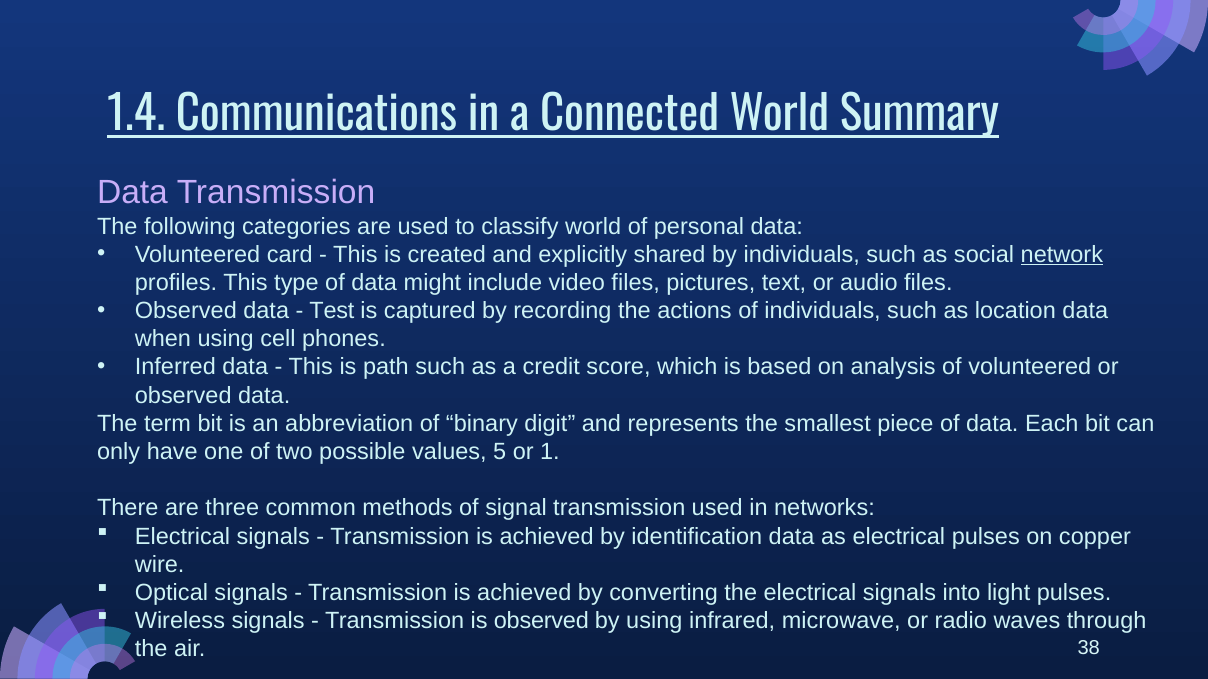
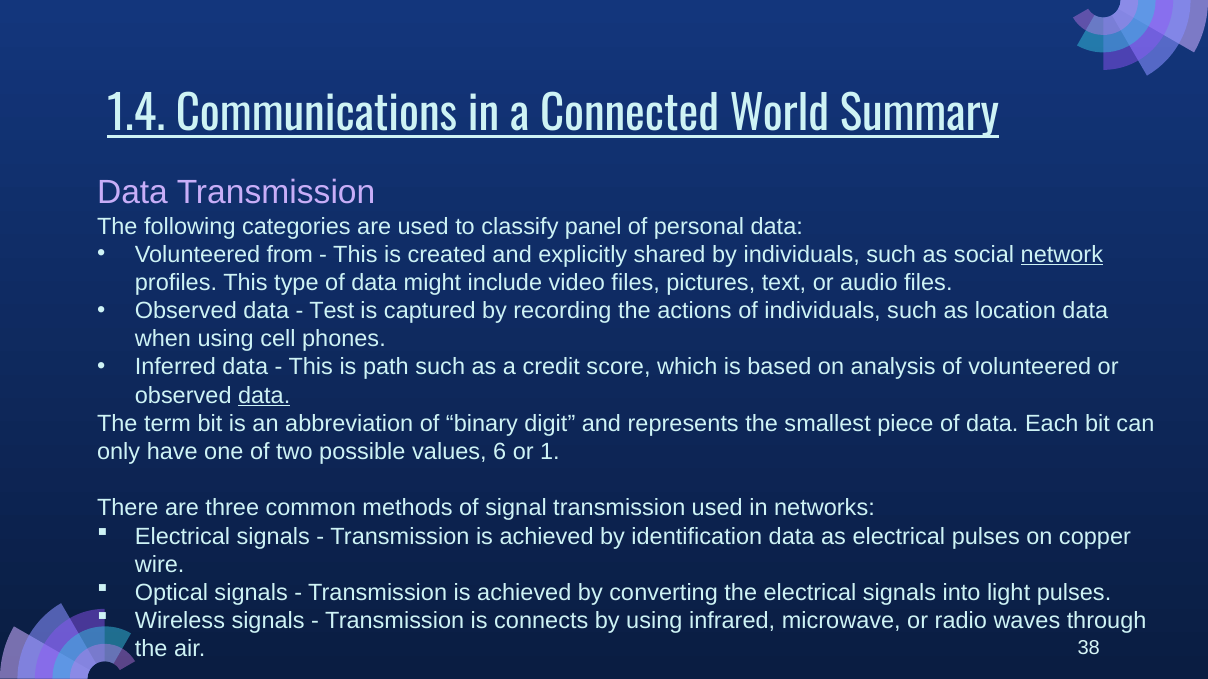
classify world: world -> panel
card: card -> from
data at (264, 396) underline: none -> present
5: 5 -> 6
is observed: observed -> connects
